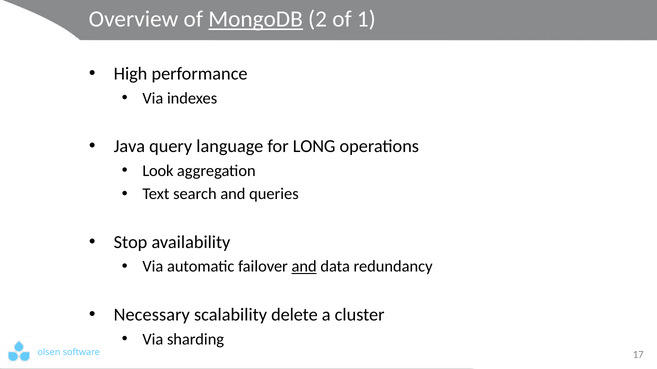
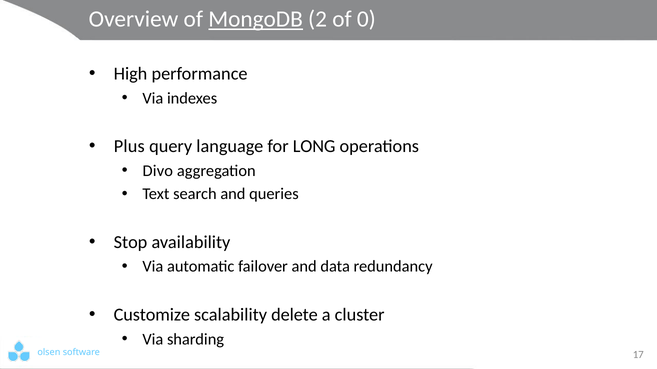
1: 1 -> 0
Java: Java -> Plus
Look: Look -> Divo
and at (304, 267) underline: present -> none
Necessary: Necessary -> Customize
